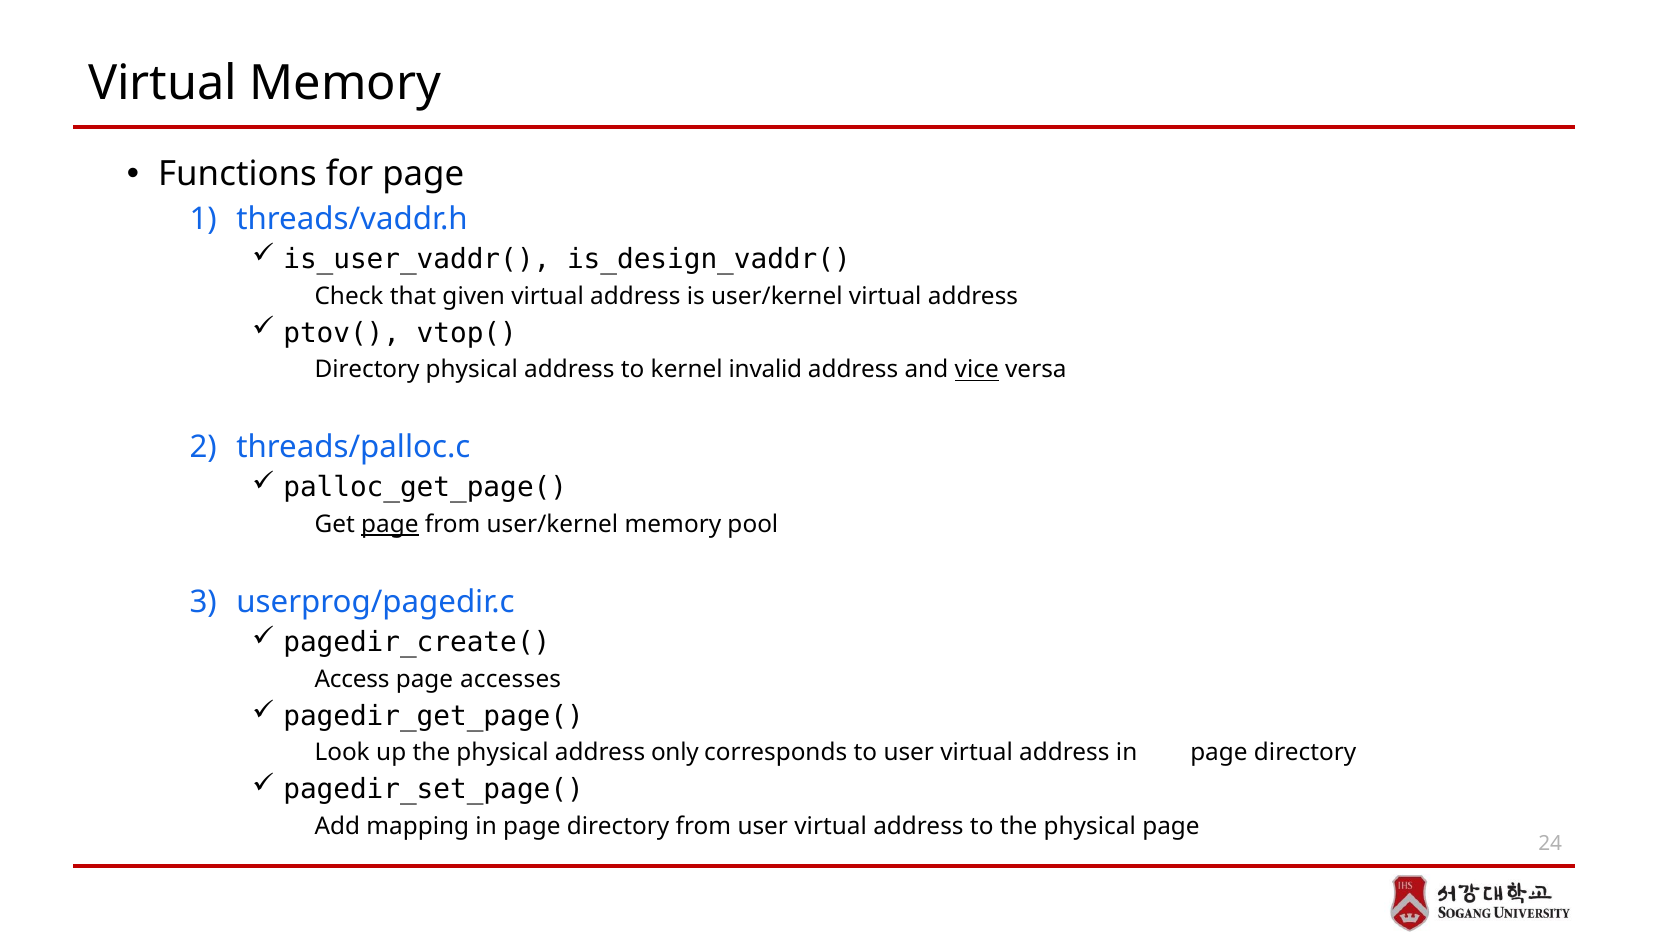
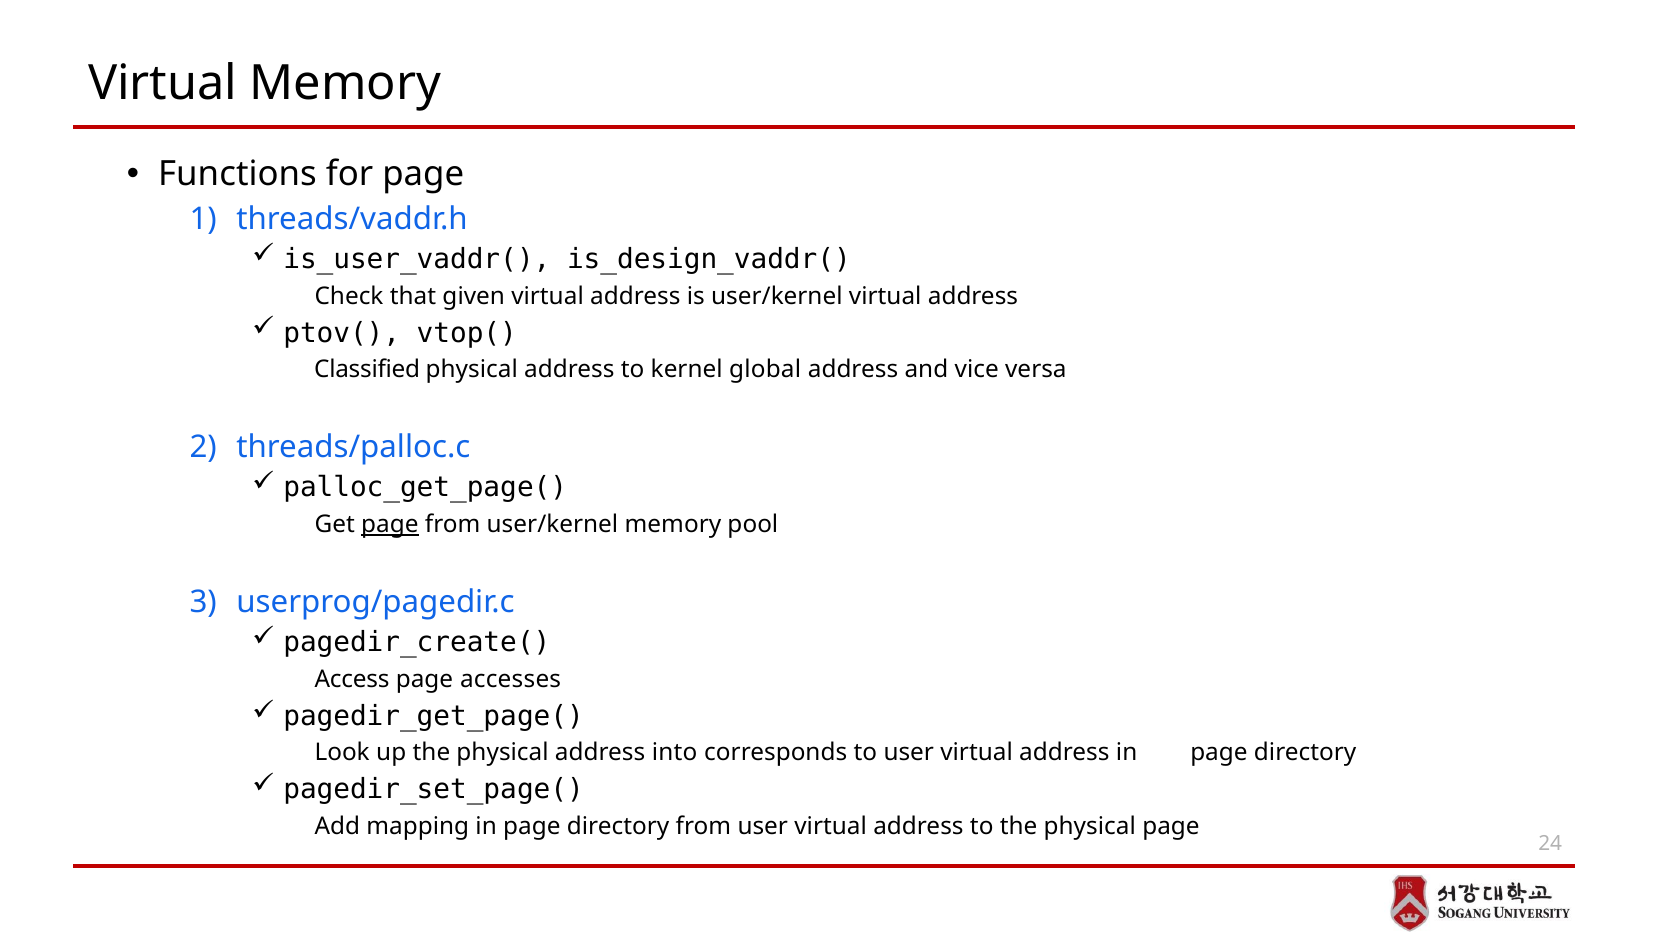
Directory at (367, 370): Directory -> Classified
invalid: invalid -> global
vice underline: present -> none
only: only -> into
